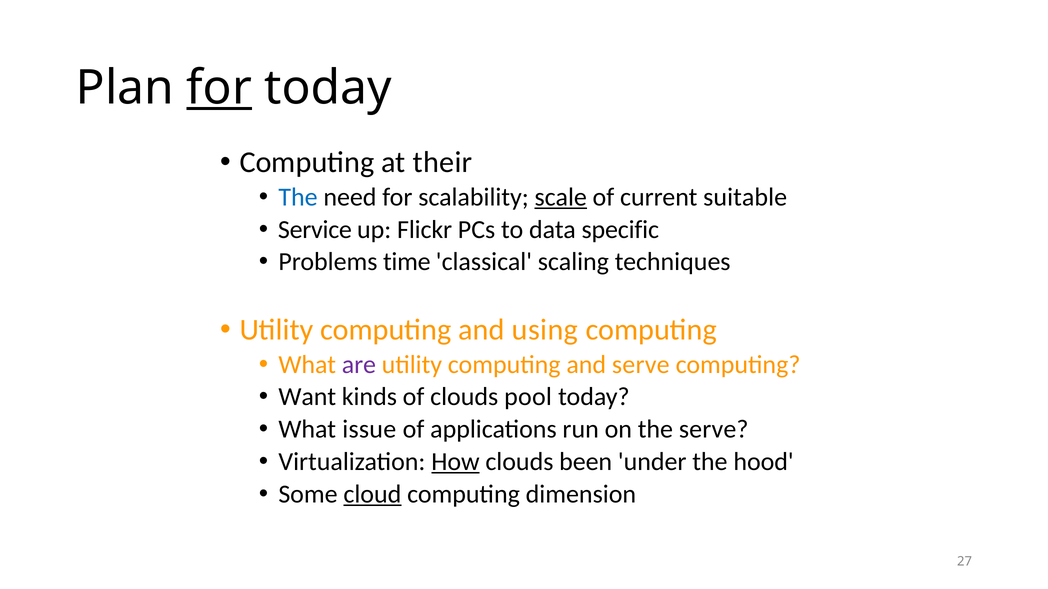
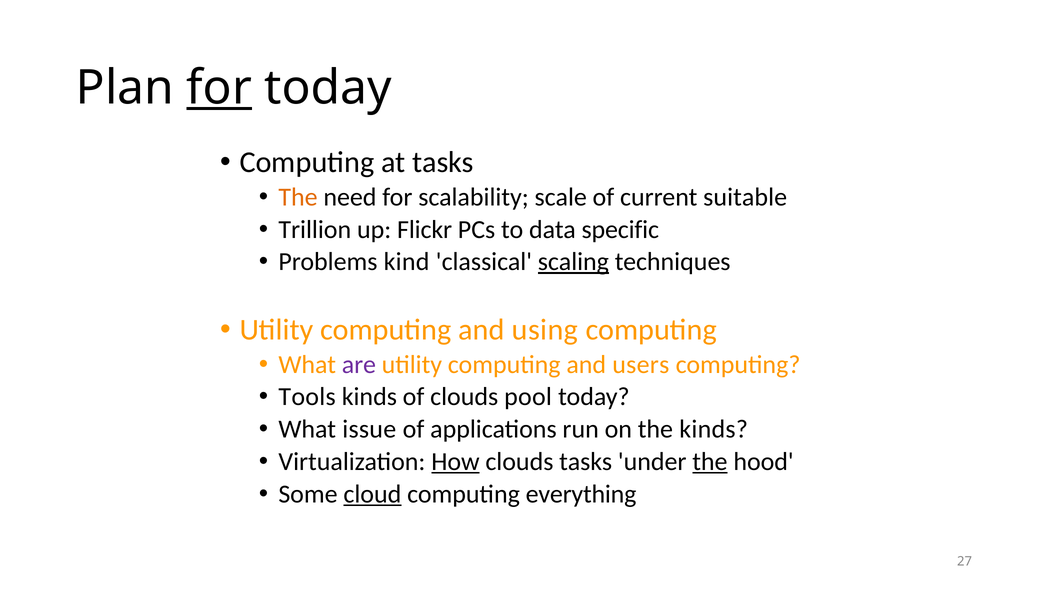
at their: their -> tasks
The at (298, 197) colour: blue -> orange
scale underline: present -> none
Service: Service -> Trillion
time: time -> kind
scaling underline: none -> present
and serve: serve -> users
Want: Want -> Tools
the serve: serve -> kinds
clouds been: been -> tasks
the at (710, 462) underline: none -> present
dimension: dimension -> everything
